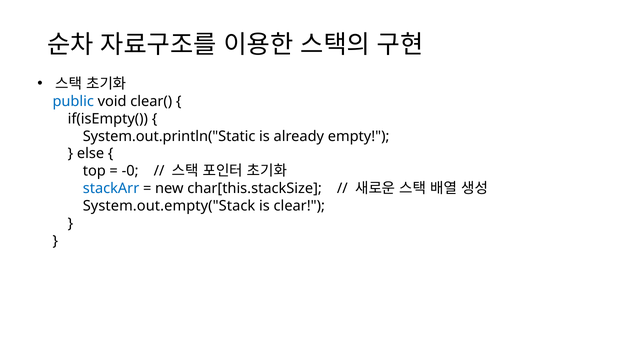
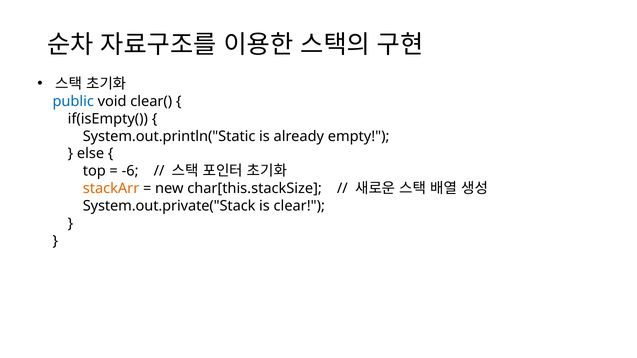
-0: -0 -> -6
stackArr colour: blue -> orange
System.out.empty("Stack: System.out.empty("Stack -> System.out.private("Stack
